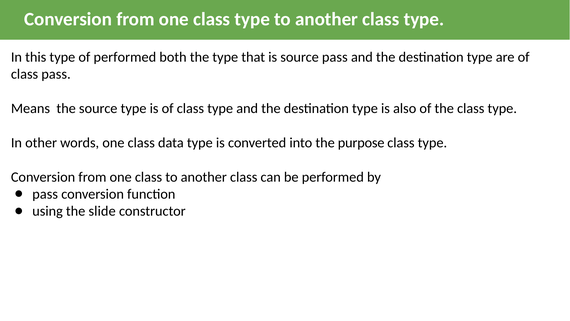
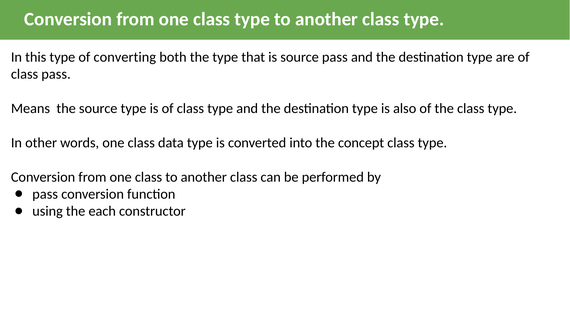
of performed: performed -> converting
purpose: purpose -> concept
slide: slide -> each
